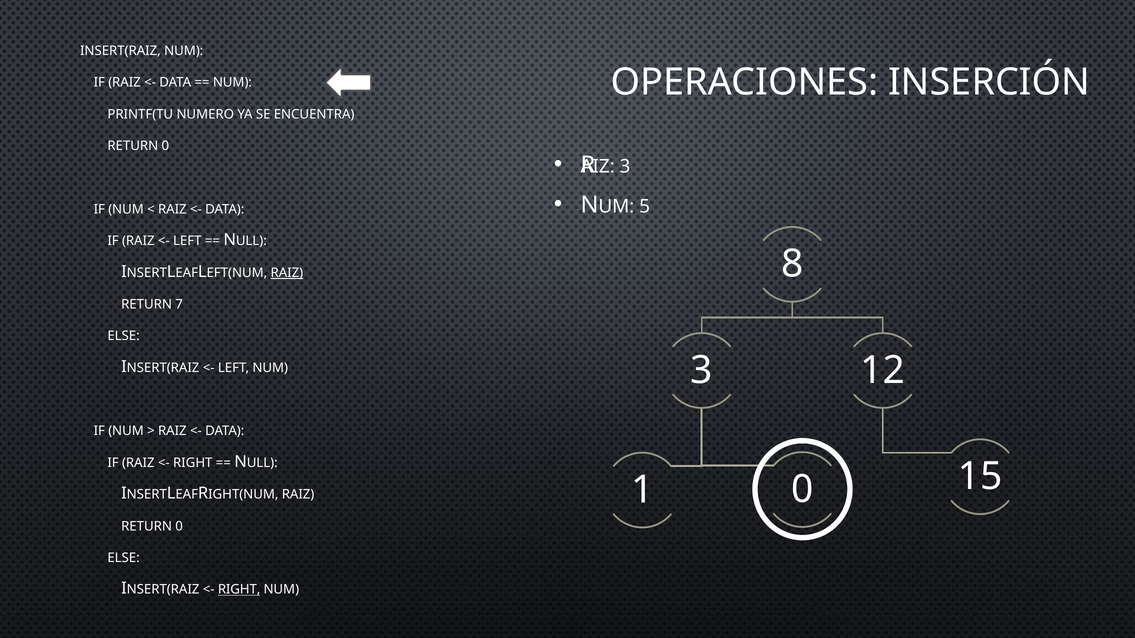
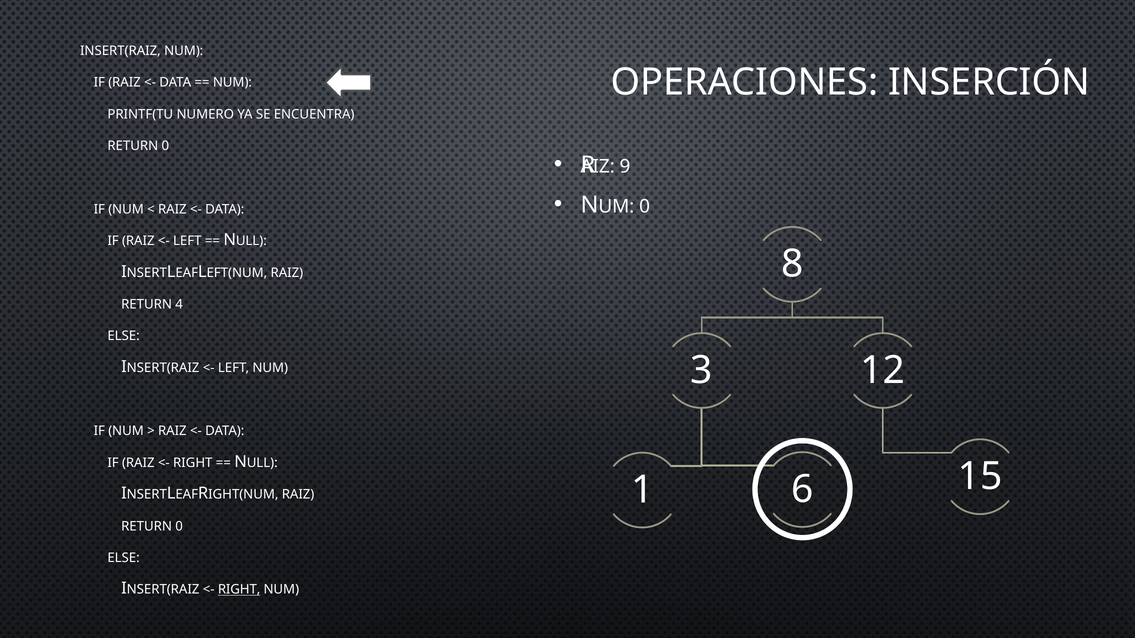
3 at (625, 166): 3 -> 9
5 at (645, 207): 5 -> 0
RAIZ at (287, 273) underline: present -> none
7: 7 -> 4
0 at (802, 490): 0 -> 6
